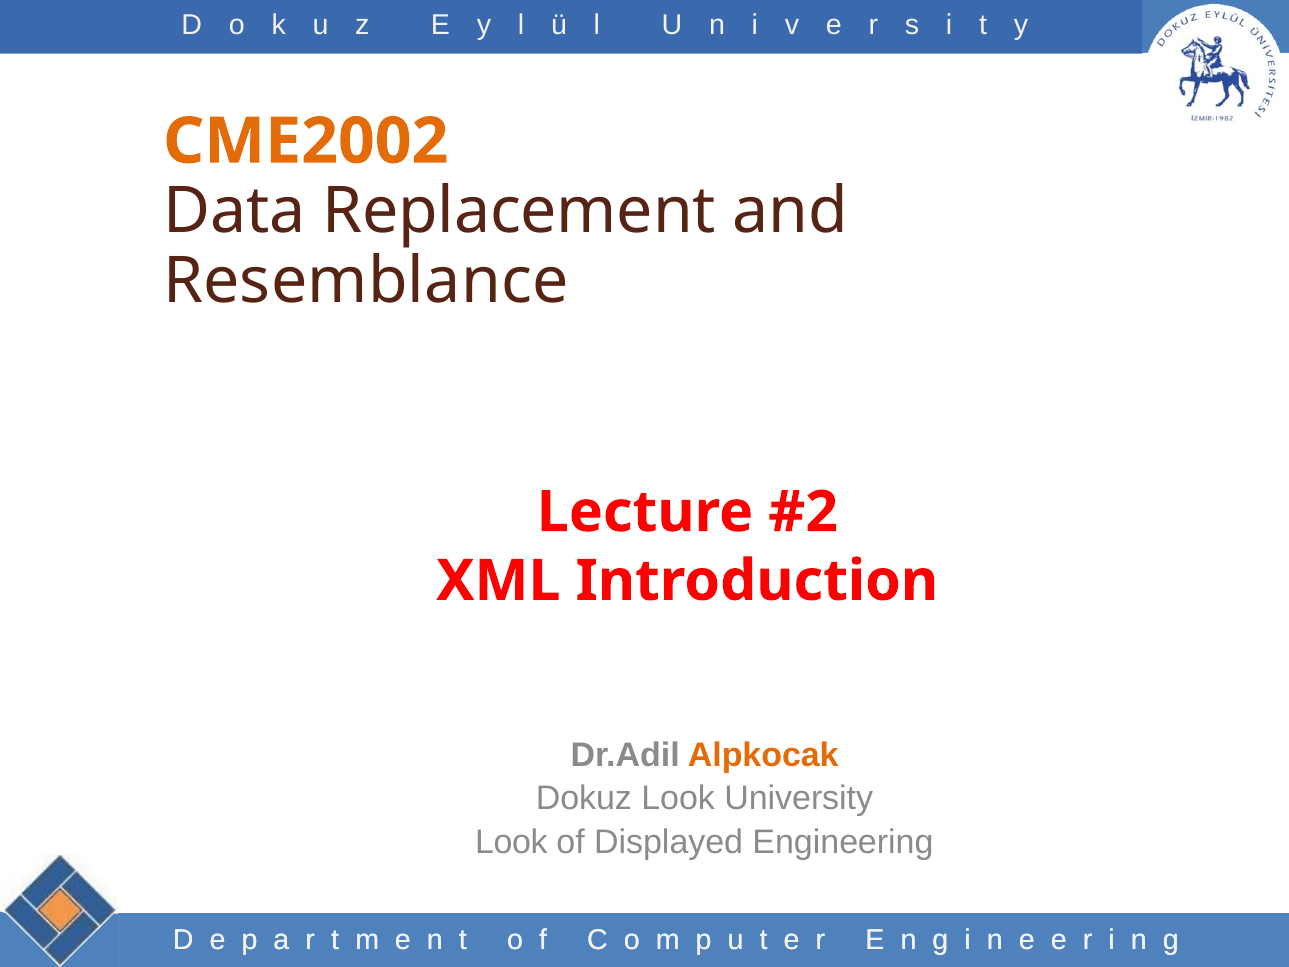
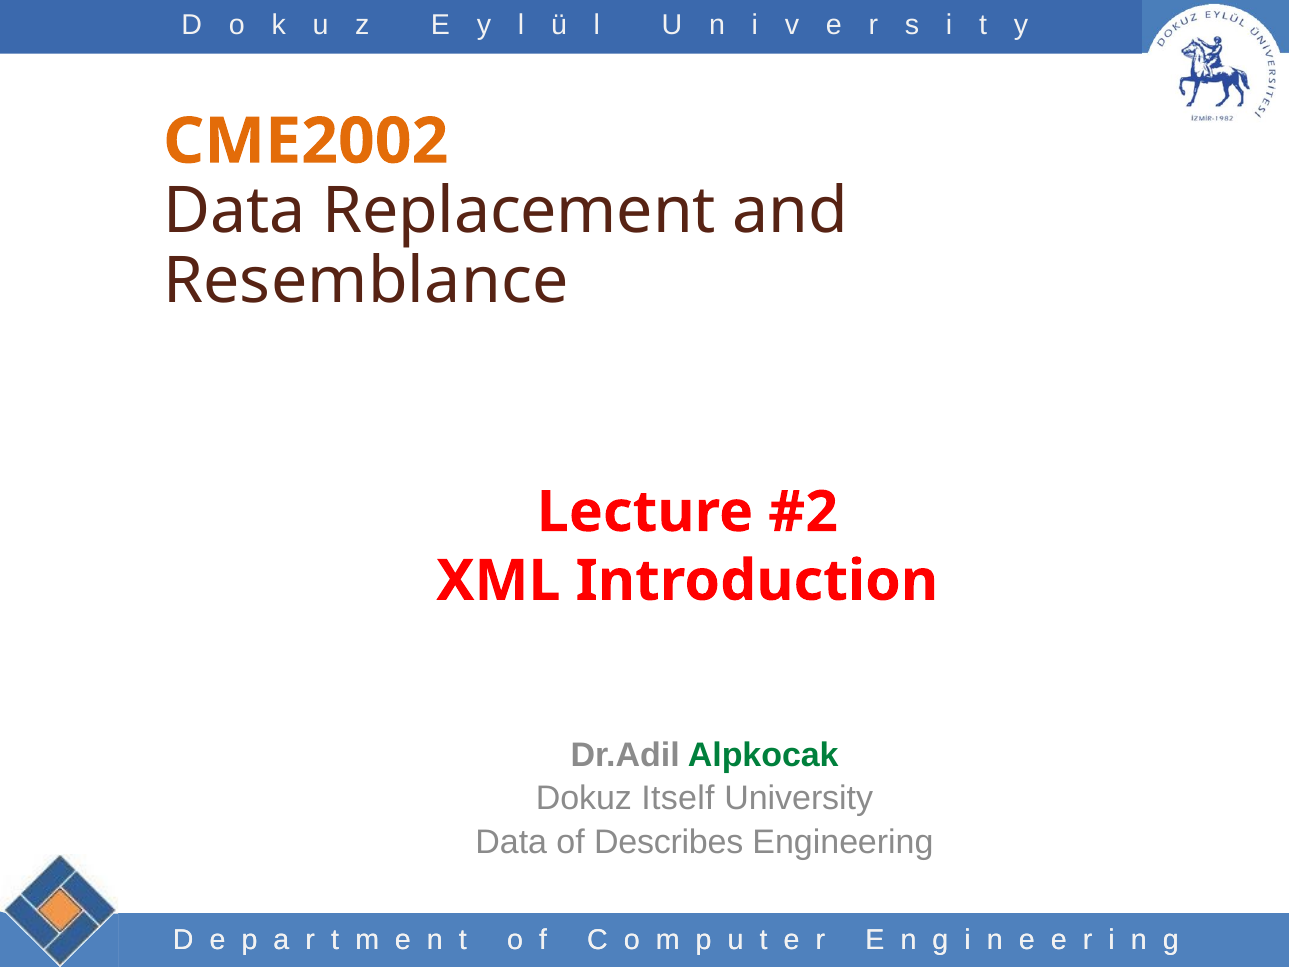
Alpkocak colour: orange -> green
Dokuz Look: Look -> Itself
Look at (511, 842): Look -> Data
Displayed: Displayed -> Describes
